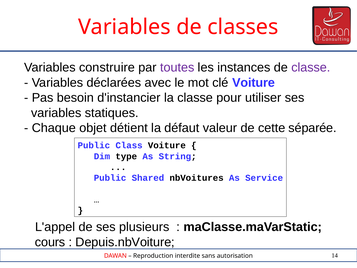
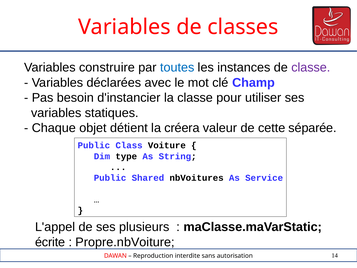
toutes colour: purple -> blue
clé Voiture: Voiture -> Champ
défaut: défaut -> créera
cours: cours -> écrite
Depuis.nbVoiture: Depuis.nbVoiture -> Propre.nbVoiture
